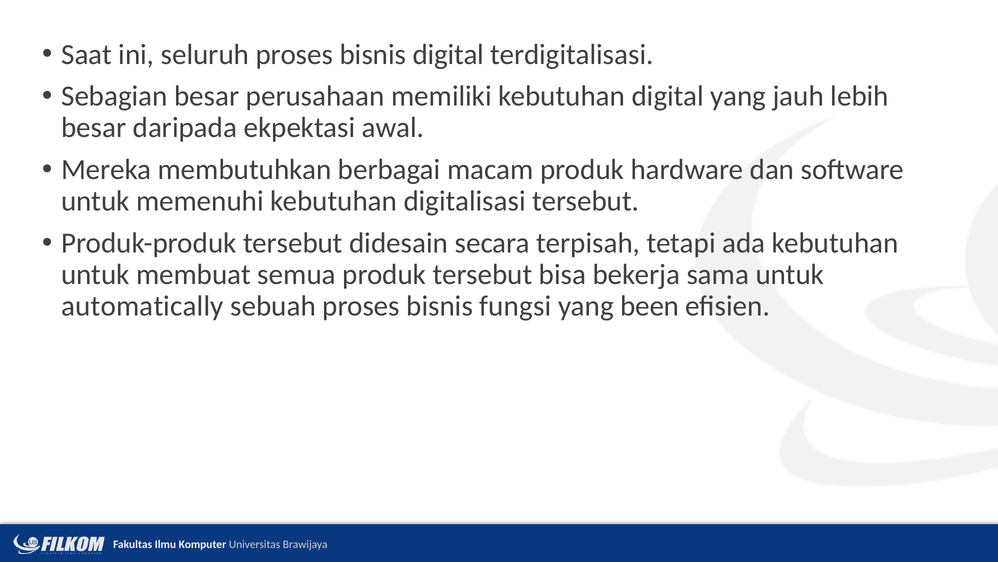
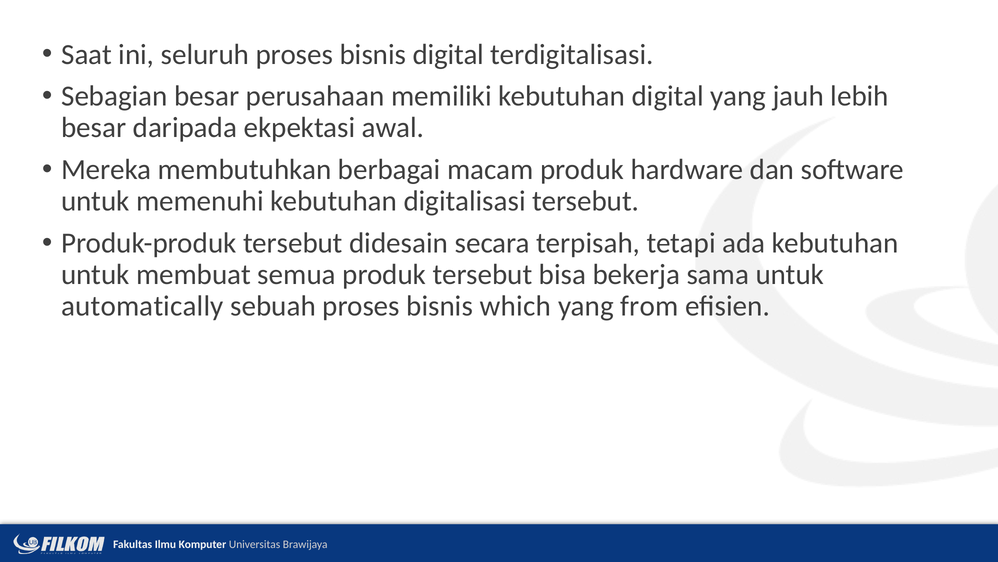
fungsi: fungsi -> which
been: been -> from
